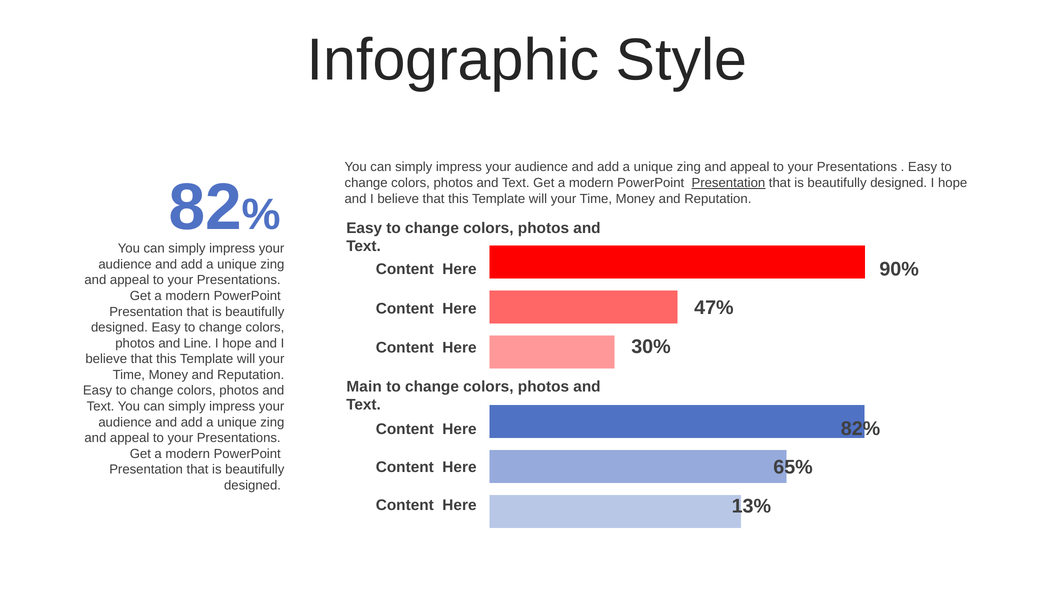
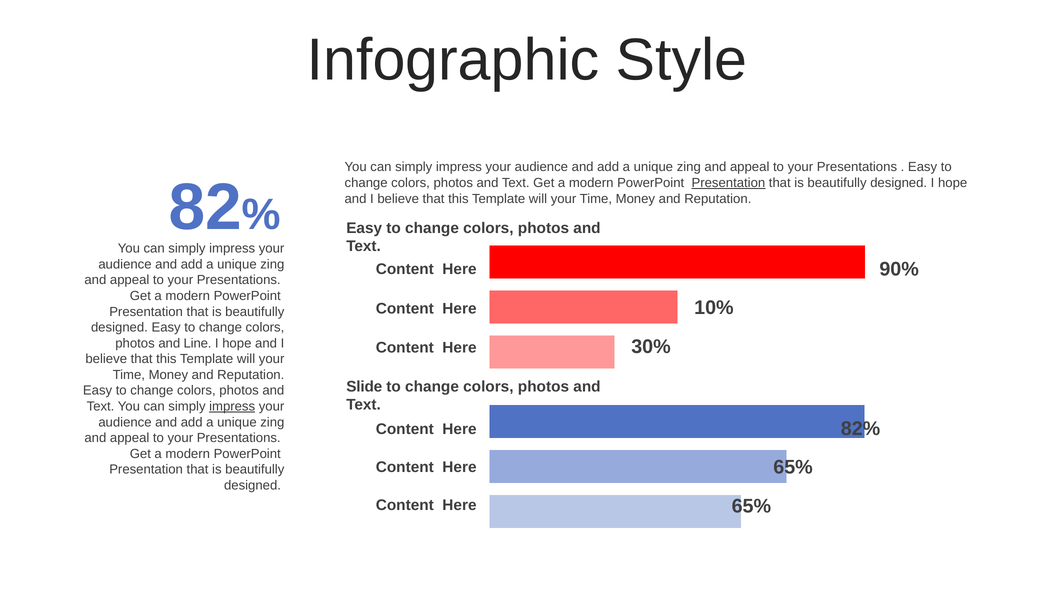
47%: 47% -> 10%
Main: Main -> Slide
impress at (232, 406) underline: none -> present
13% at (751, 506): 13% -> 65%
